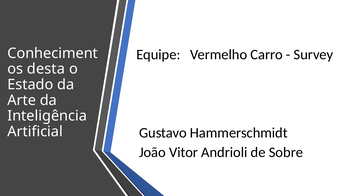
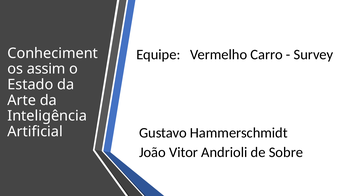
desta: desta -> assim
